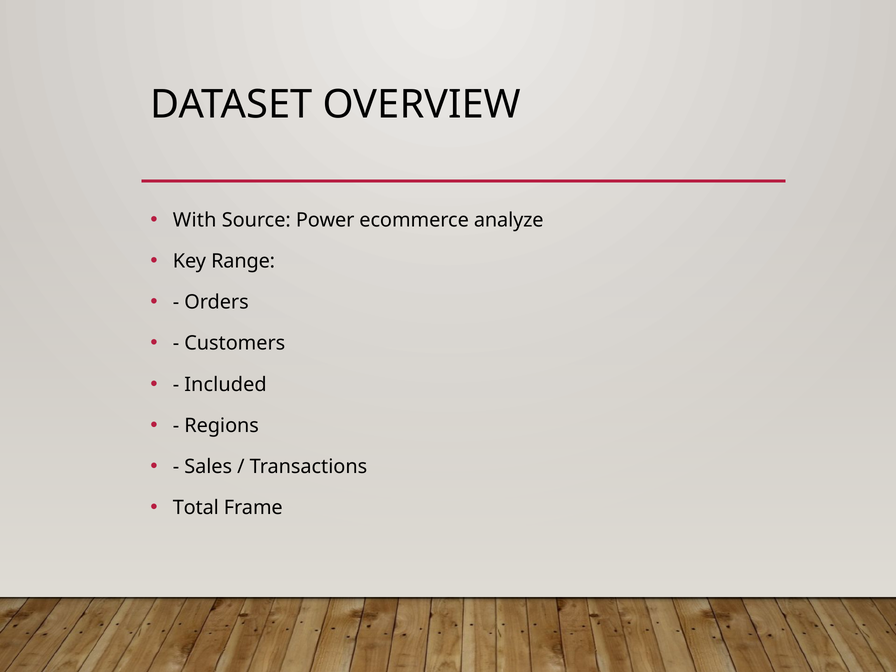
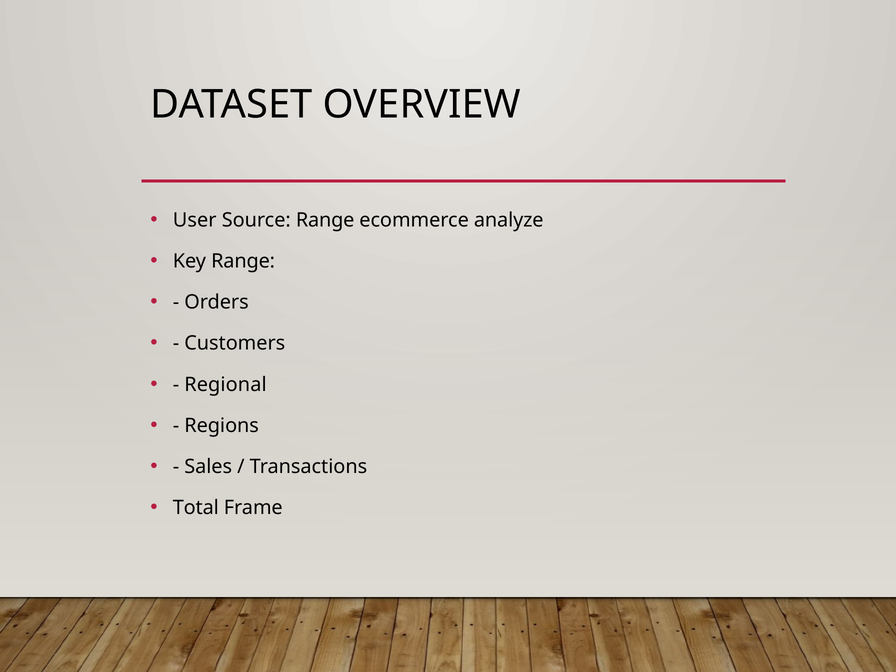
With: With -> User
Source Power: Power -> Range
Included: Included -> Regional
